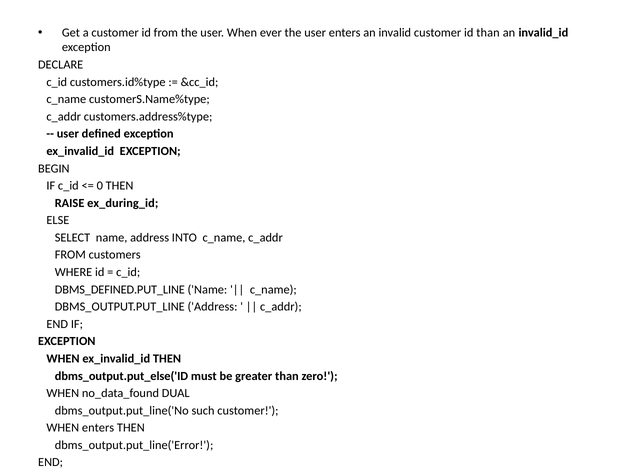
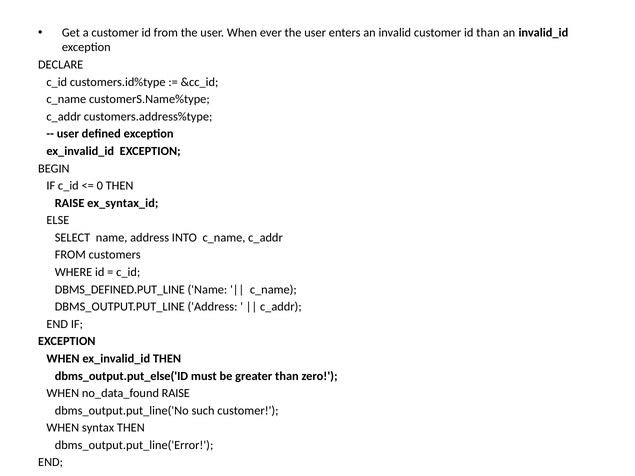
ex_during_id: ex_during_id -> ex_syntax_id
no_data_found DUAL: DUAL -> RAISE
WHEN enters: enters -> syntax
